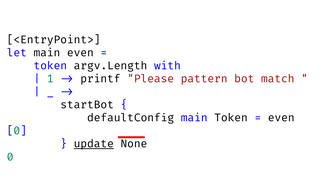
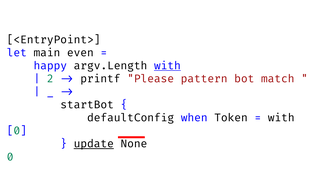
token at (50, 66): token -> happy
with at (167, 66) underline: none -> present
1: 1 -> 2
defaultConfig main: main -> when
even at (285, 118): even -> with
